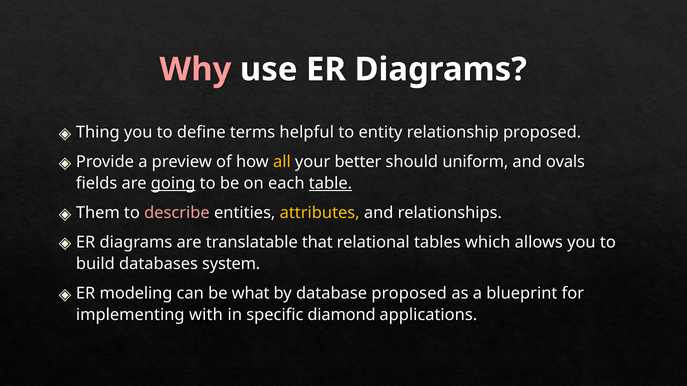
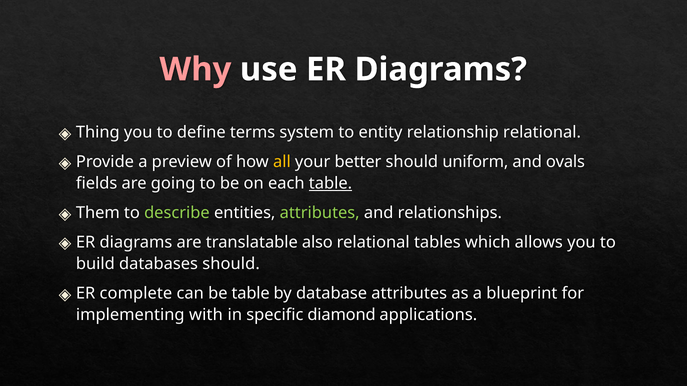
helpful: helpful -> system
relationship proposed: proposed -> relational
going underline: present -> none
describe colour: pink -> light green
attributes at (320, 213) colour: yellow -> light green
that: that -> also
databases system: system -> should
modeling: modeling -> complete
be what: what -> table
database proposed: proposed -> attributes
